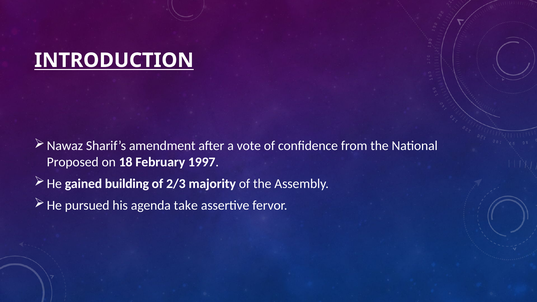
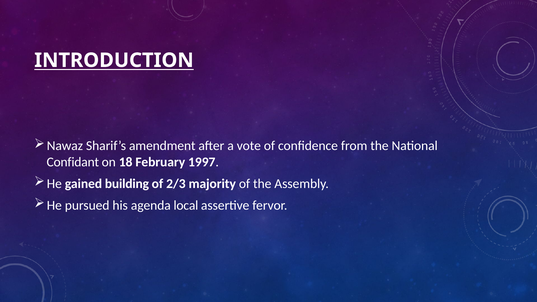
Proposed: Proposed -> Confidant
take: take -> local
